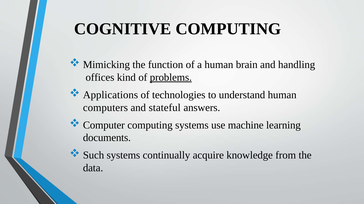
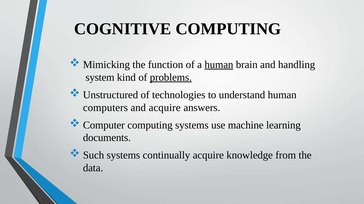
human at (219, 65) underline: none -> present
offices: offices -> system
Applications: Applications -> Unstructured
and stateful: stateful -> acquire
